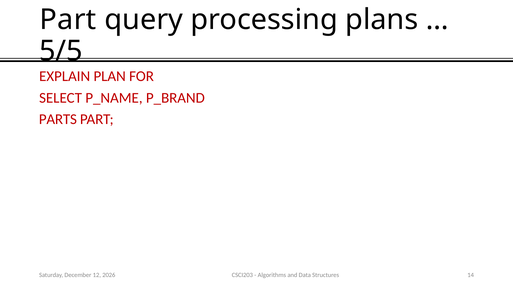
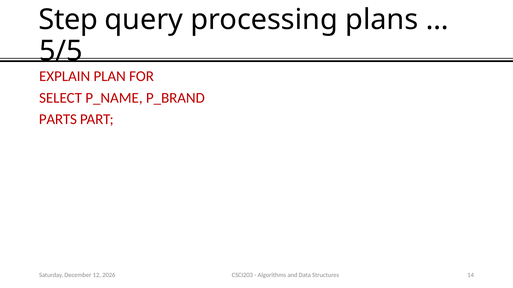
Part at (68, 20): Part -> Step
